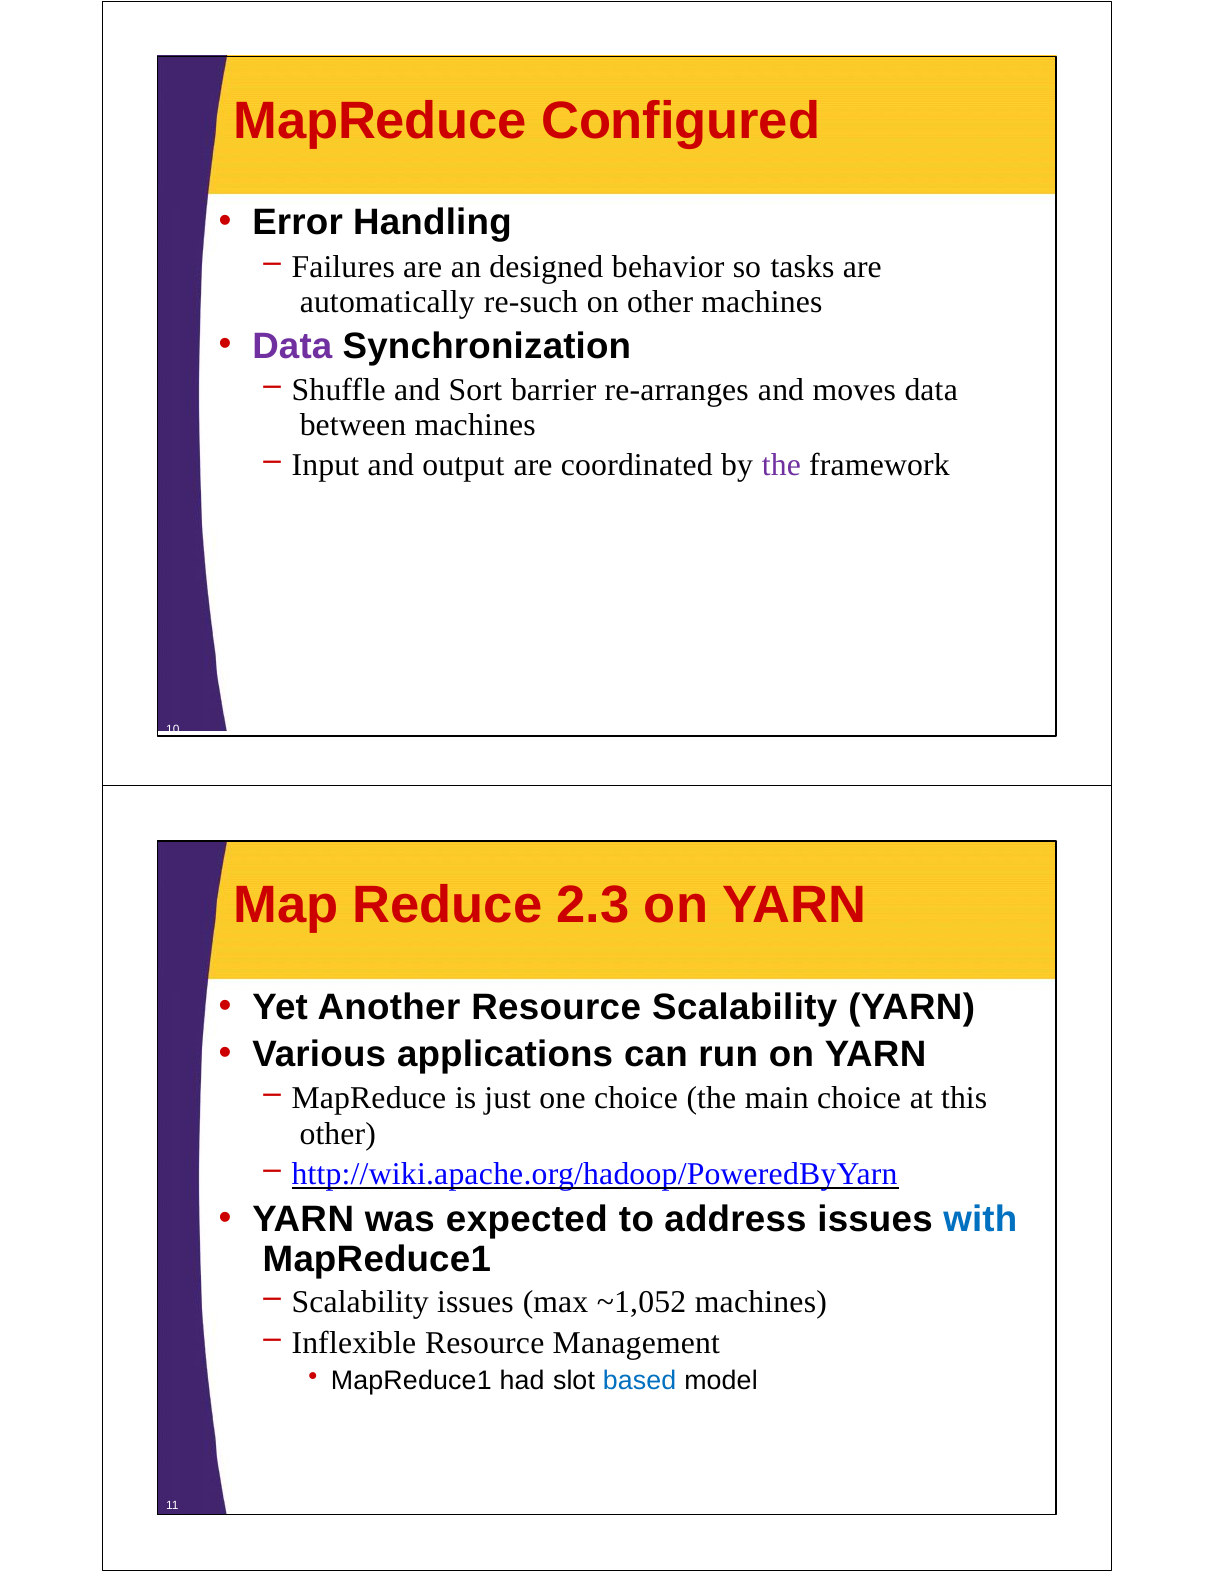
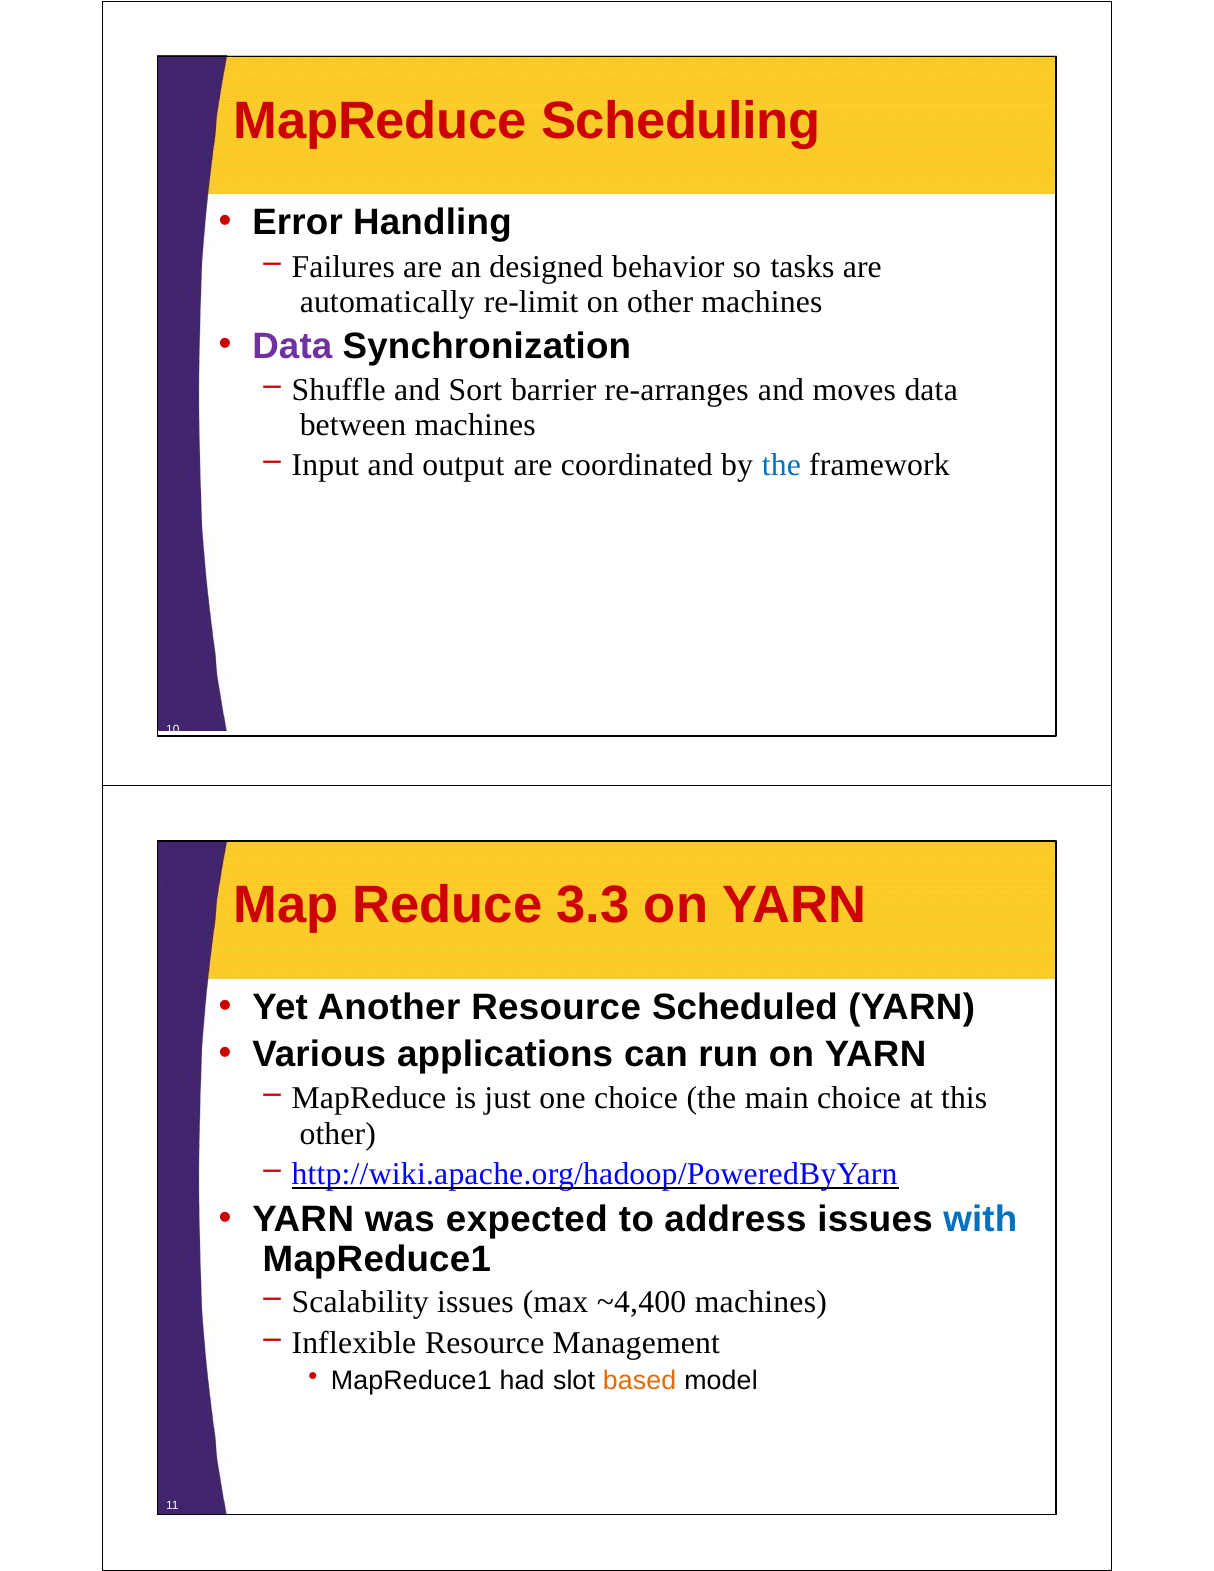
Configured: Configured -> Scheduling
re-such: re-such -> re-limit
the at (781, 465) colour: purple -> blue
2.3: 2.3 -> 3.3
Resource Scalability: Scalability -> Scheduled
~1,052: ~1,052 -> ~4,400
based colour: blue -> orange
